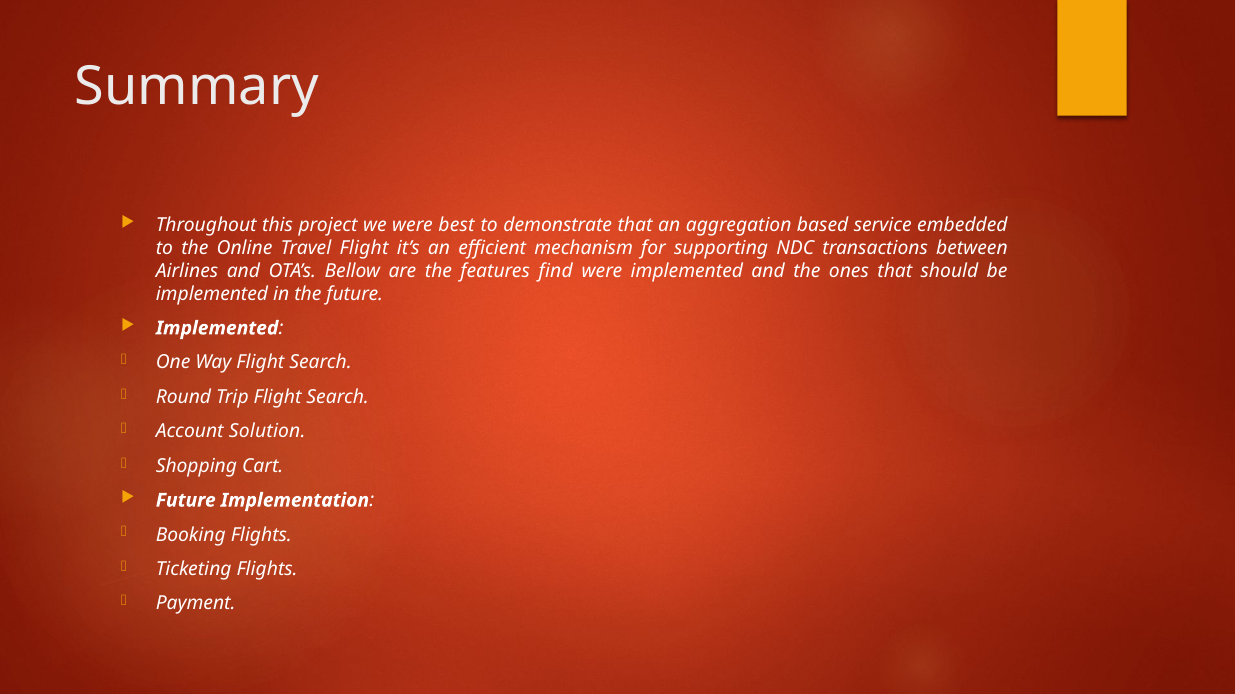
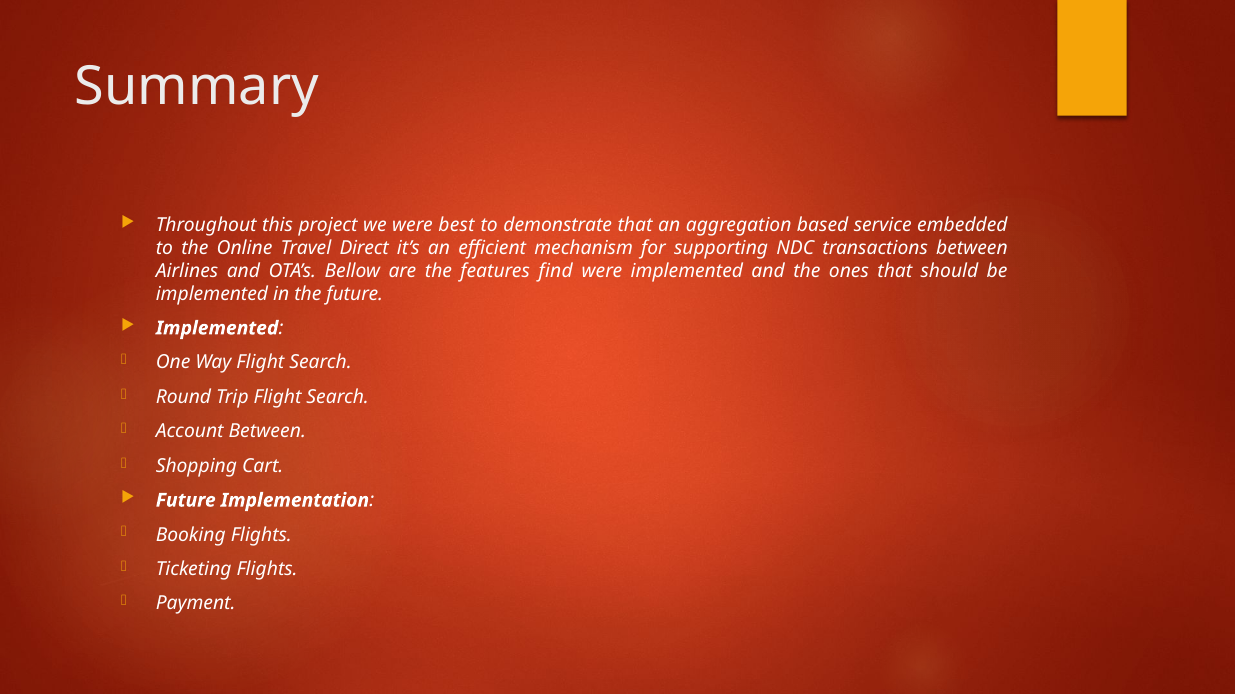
Travel Flight: Flight -> Direct
Account Solution: Solution -> Between
